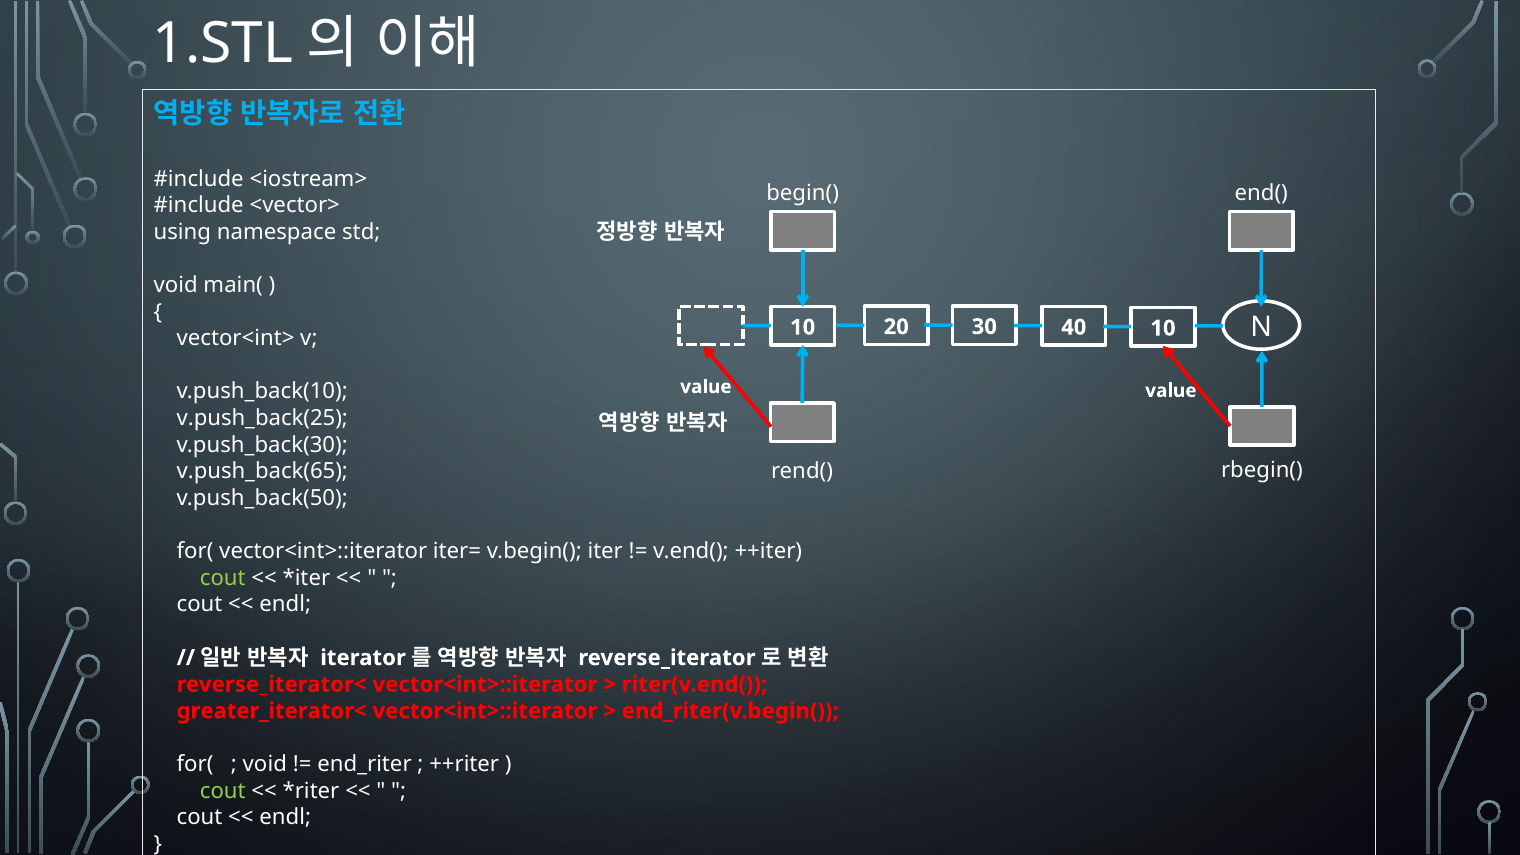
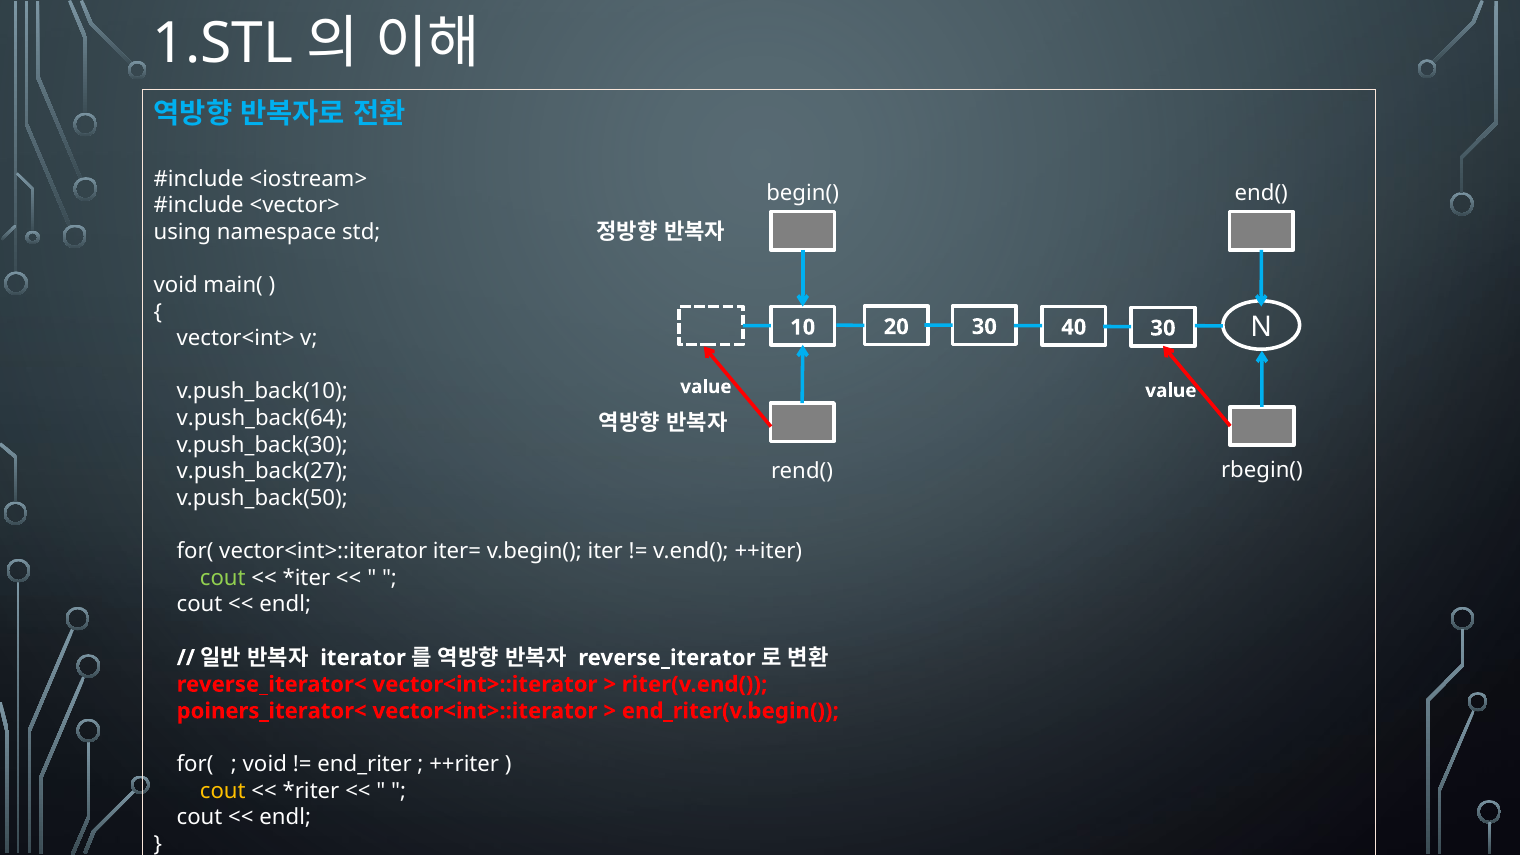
40 10: 10 -> 30
v.push_back(25: v.push_back(25 -> v.push_back(64
v.push_back(65: v.push_back(65 -> v.push_back(27
greater_iterator<: greater_iterator< -> poiners_iterator<
cout at (223, 791) colour: light green -> yellow
